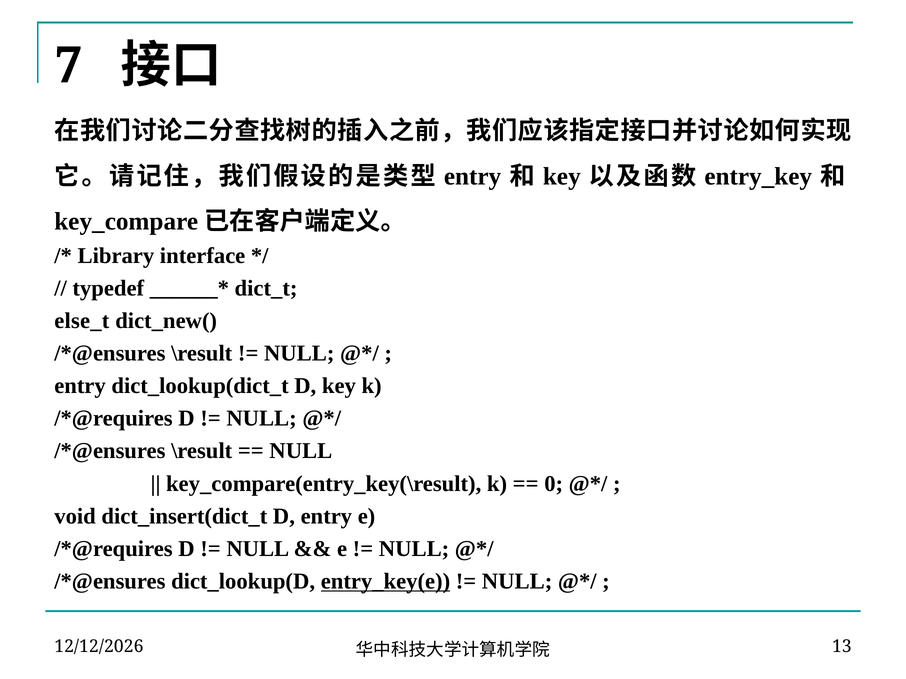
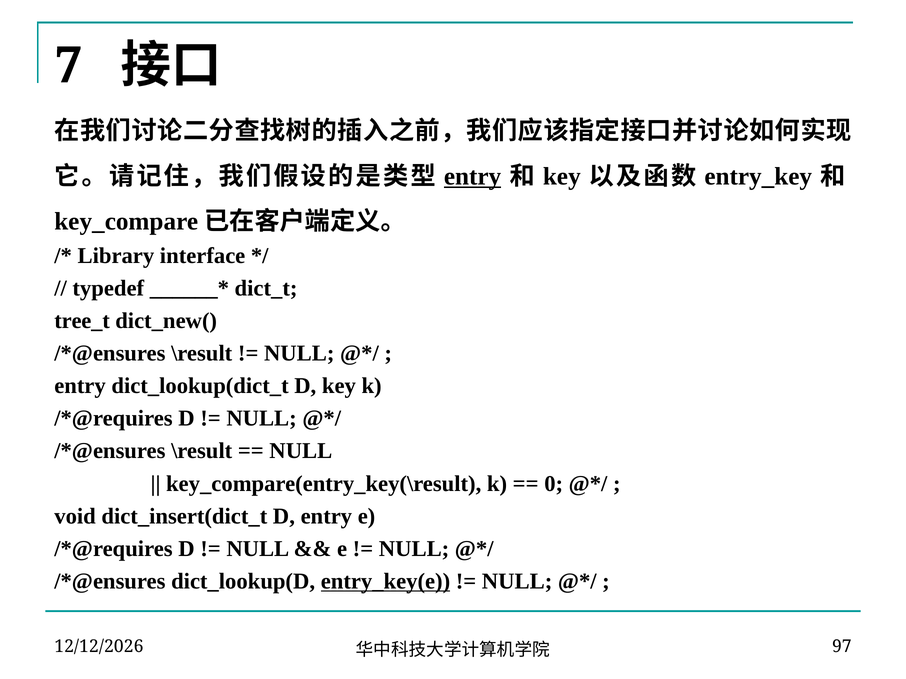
entry at (473, 176) underline: none -> present
else_t: else_t -> tree_t
13: 13 -> 97
